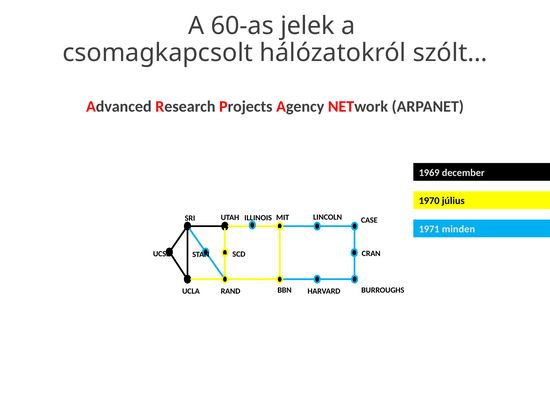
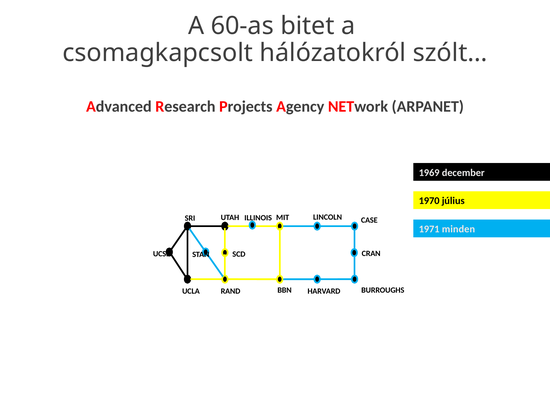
jelek: jelek -> bitet
